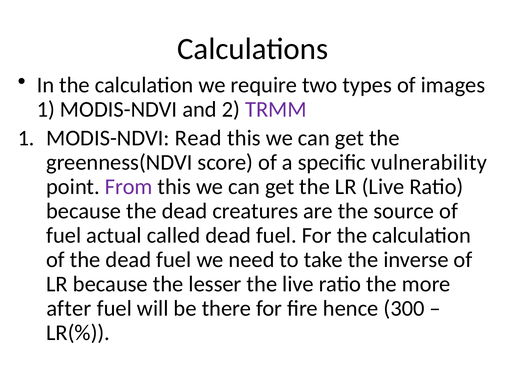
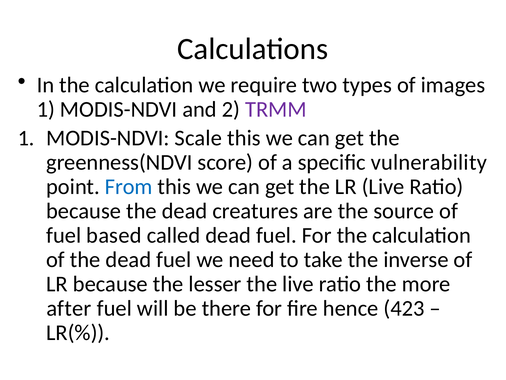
Read: Read -> Scale
From colour: purple -> blue
actual: actual -> based
300: 300 -> 423
